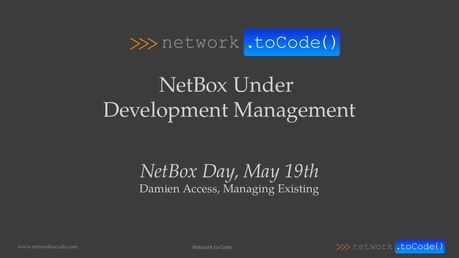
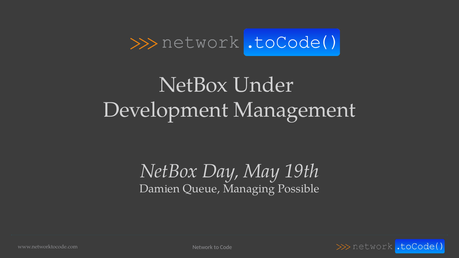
Access: Access -> Queue
Existing: Existing -> Possible
